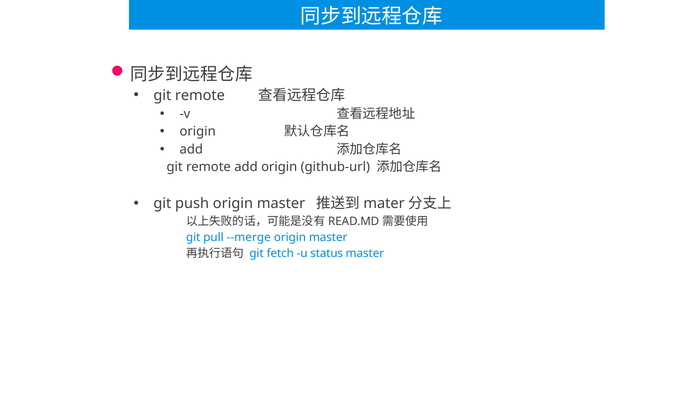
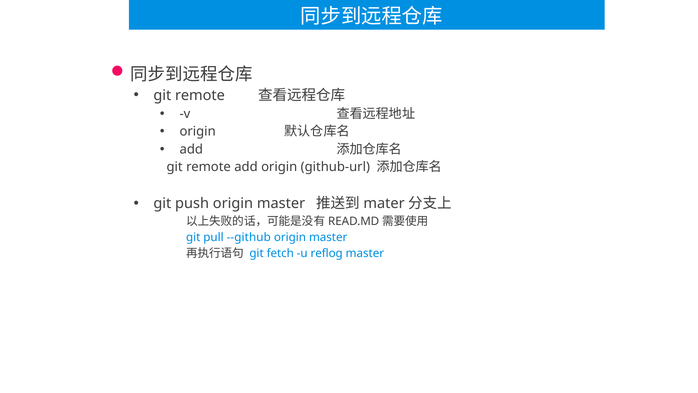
--merge: --merge -> --github
status: status -> reflog
